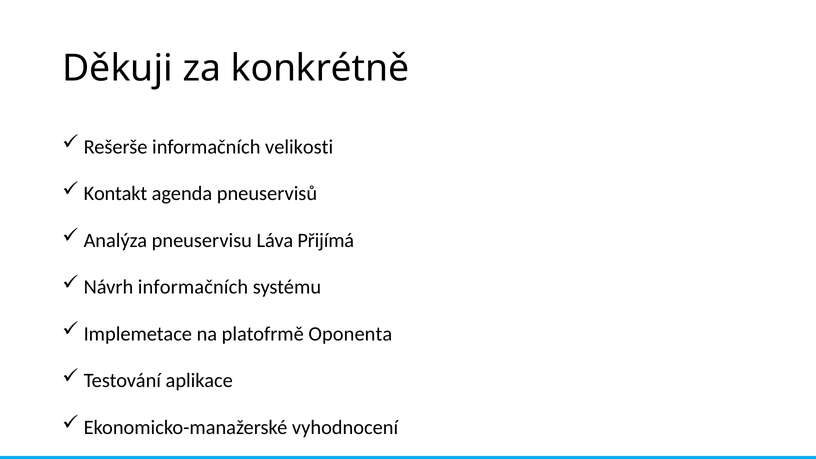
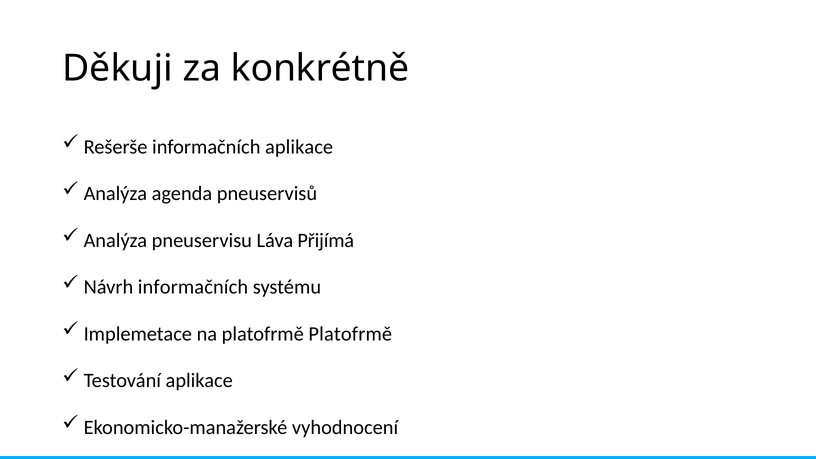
informačních velikosti: velikosti -> aplikace
Kontakt at (115, 194): Kontakt -> Analýza
platofrmě Oponenta: Oponenta -> Platofrmě
